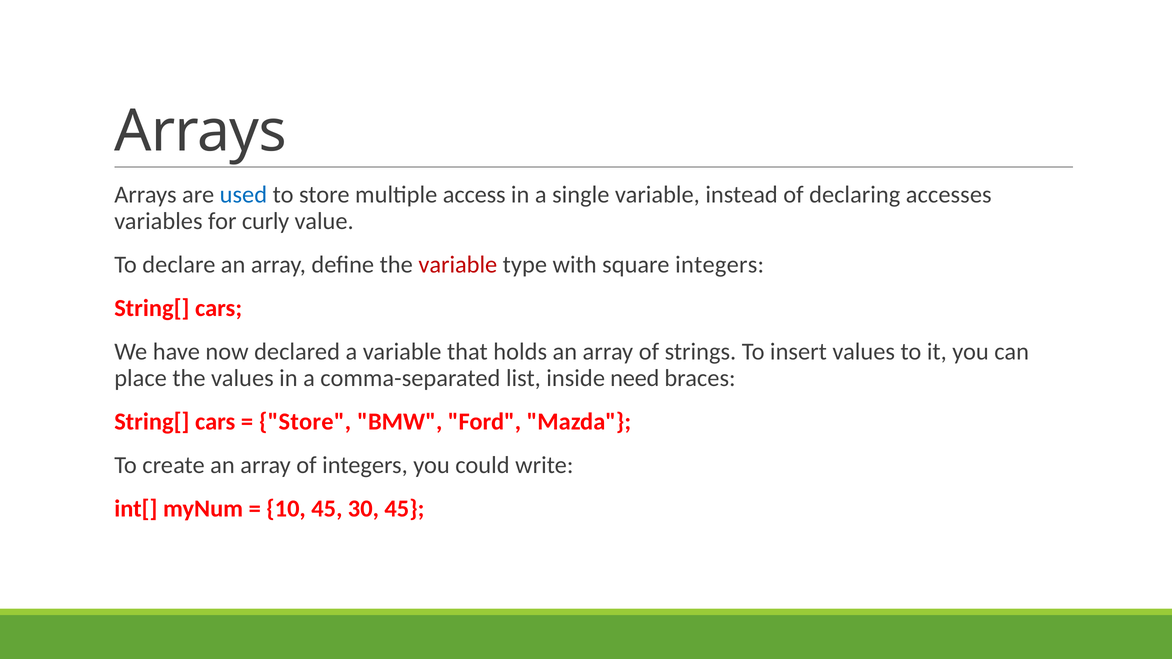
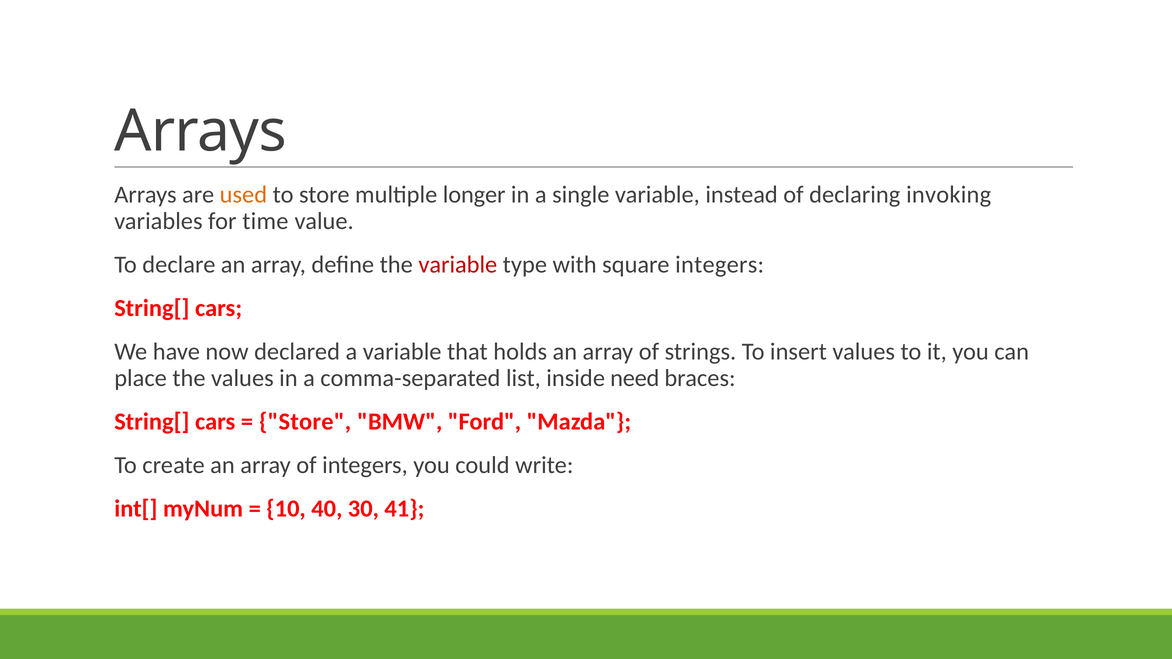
used colour: blue -> orange
access: access -> longer
accesses: accesses -> invoking
curly: curly -> time
10 45: 45 -> 40
30 45: 45 -> 41
